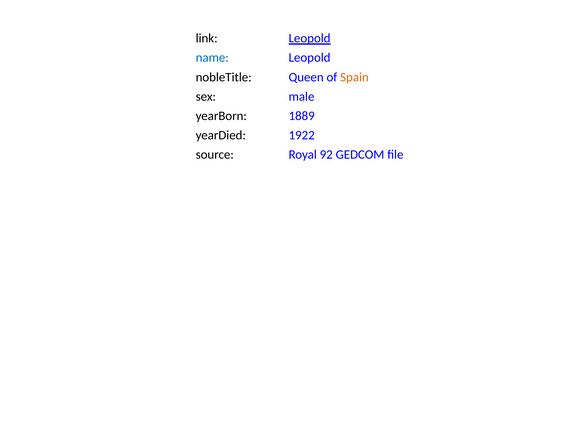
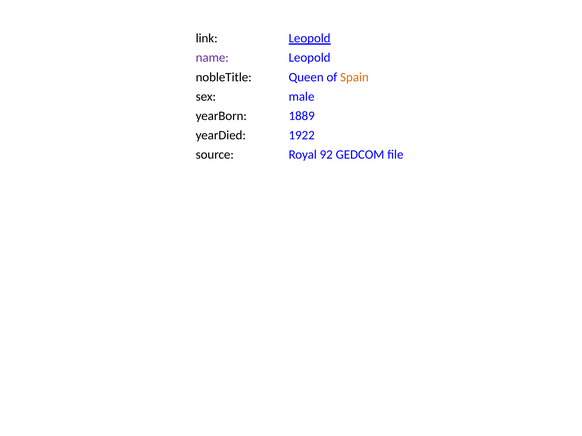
name colour: blue -> purple
